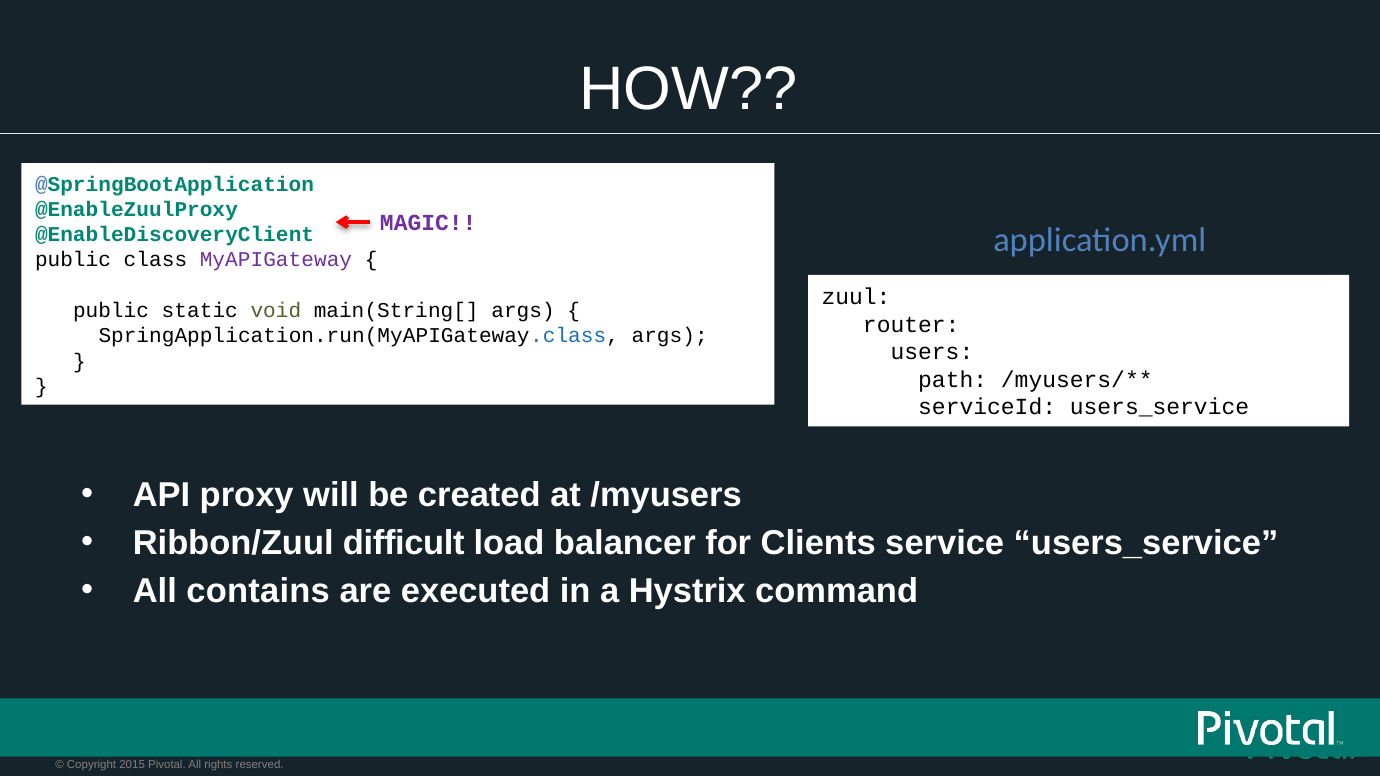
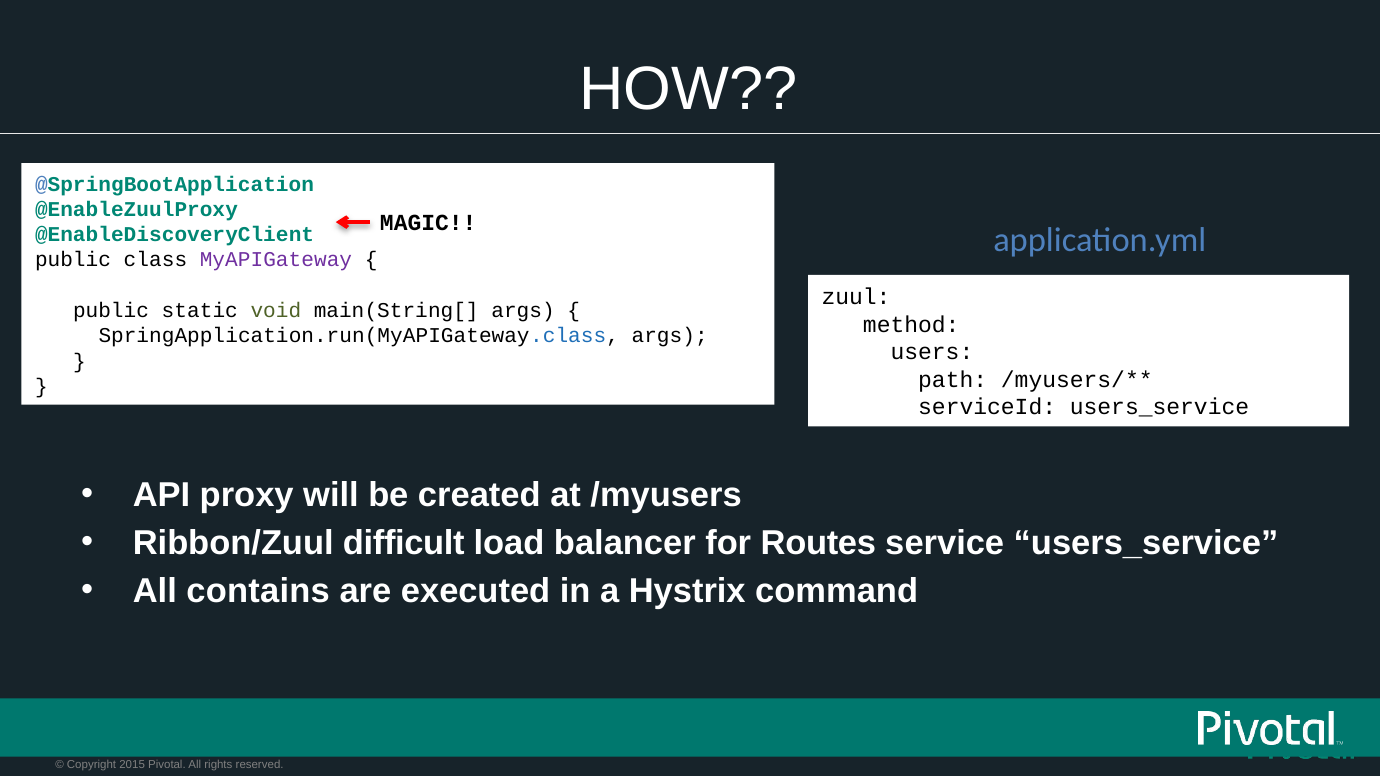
MAGIC colour: purple -> black
router: router -> method
Clients: Clients -> Routes
